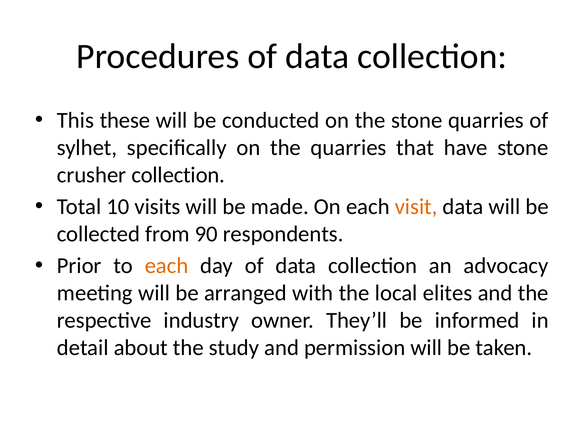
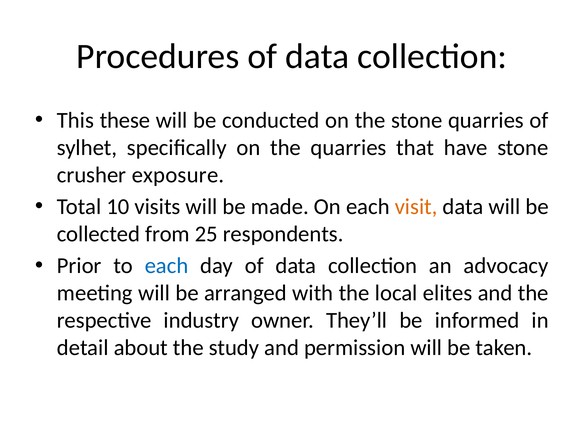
crusher collection: collection -> exposure
90: 90 -> 25
each at (167, 266) colour: orange -> blue
